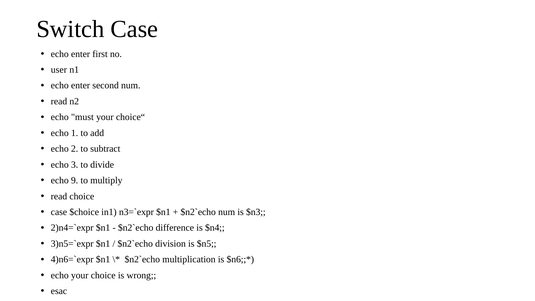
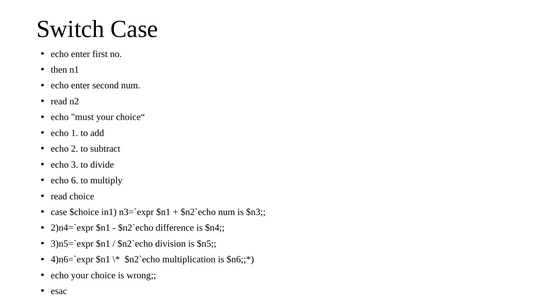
user: user -> then
9: 9 -> 6
